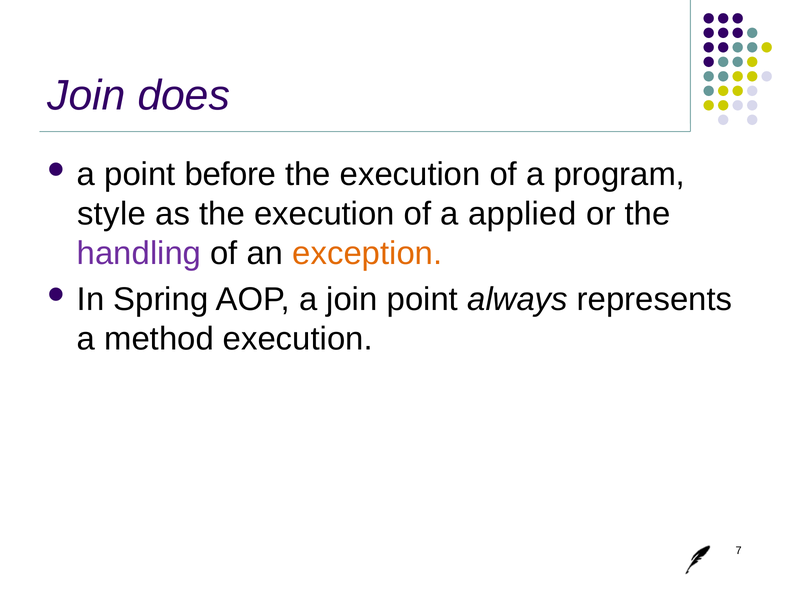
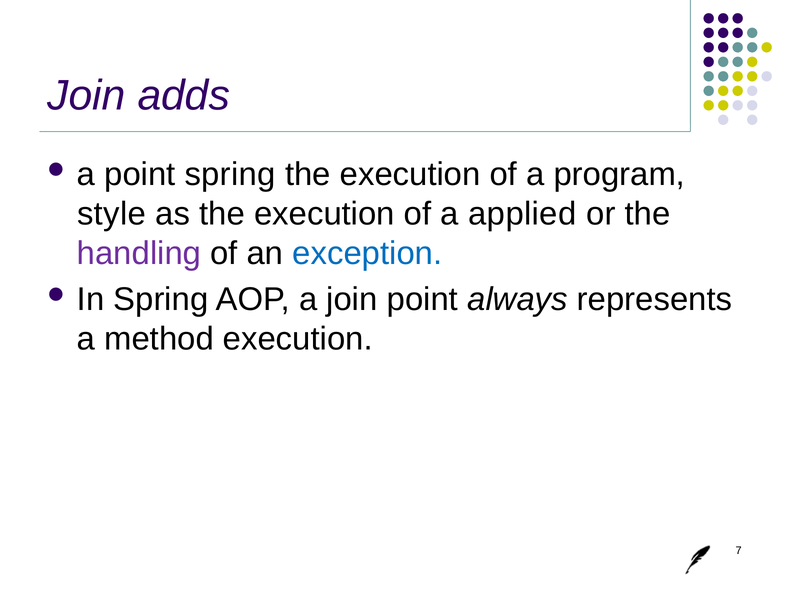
does: does -> adds
point before: before -> spring
exception colour: orange -> blue
